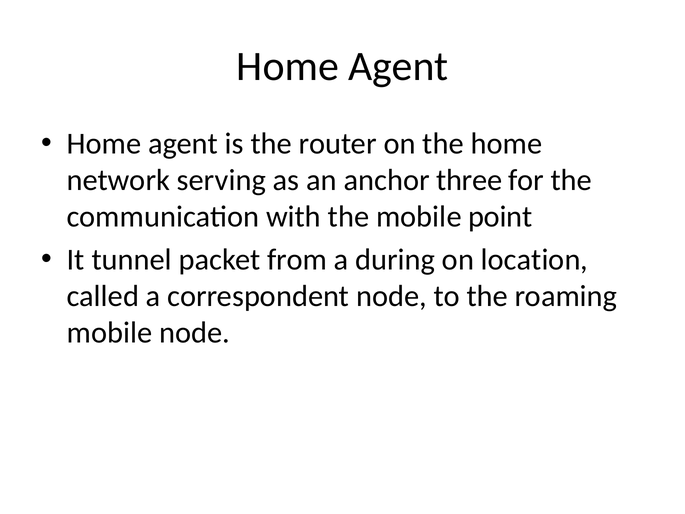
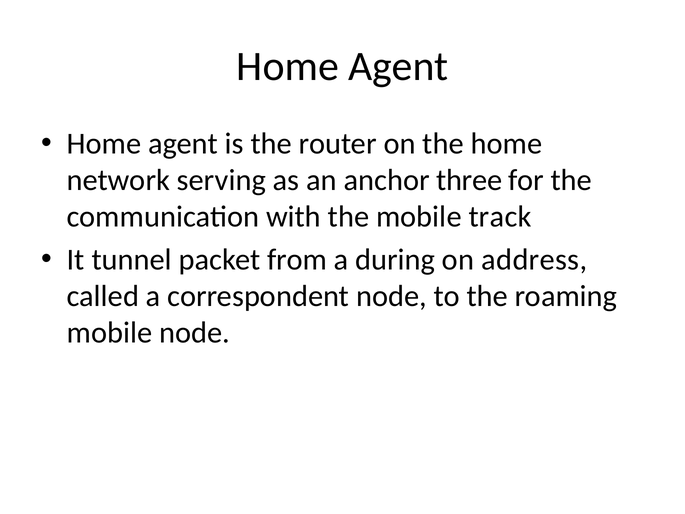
point: point -> track
location: location -> address
